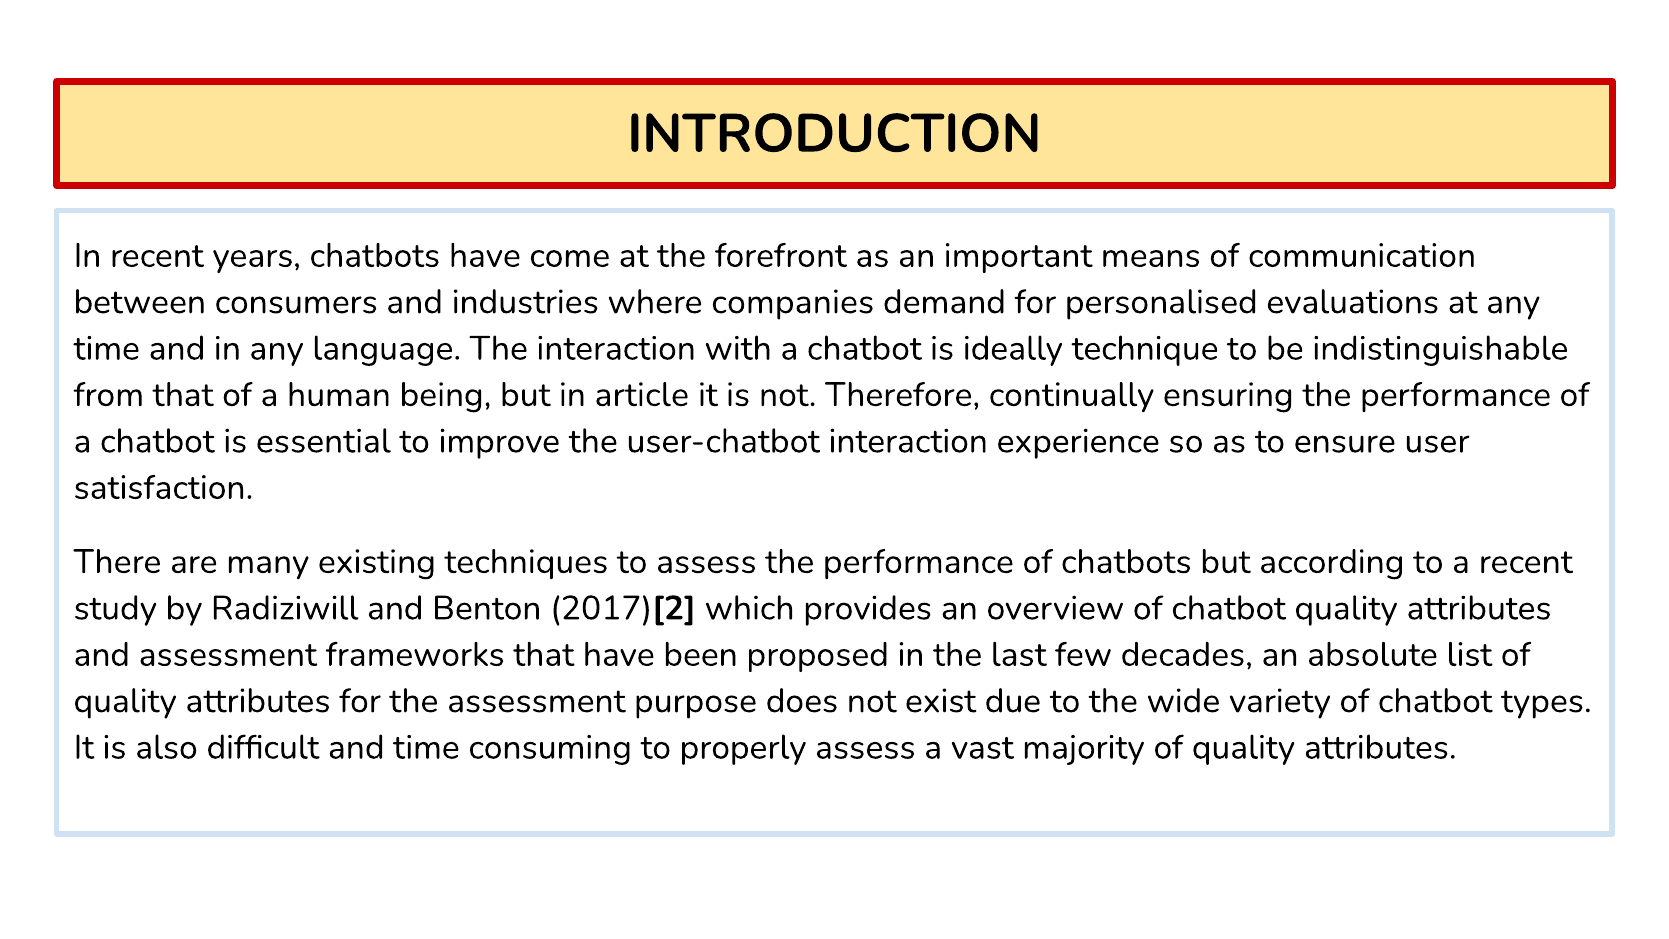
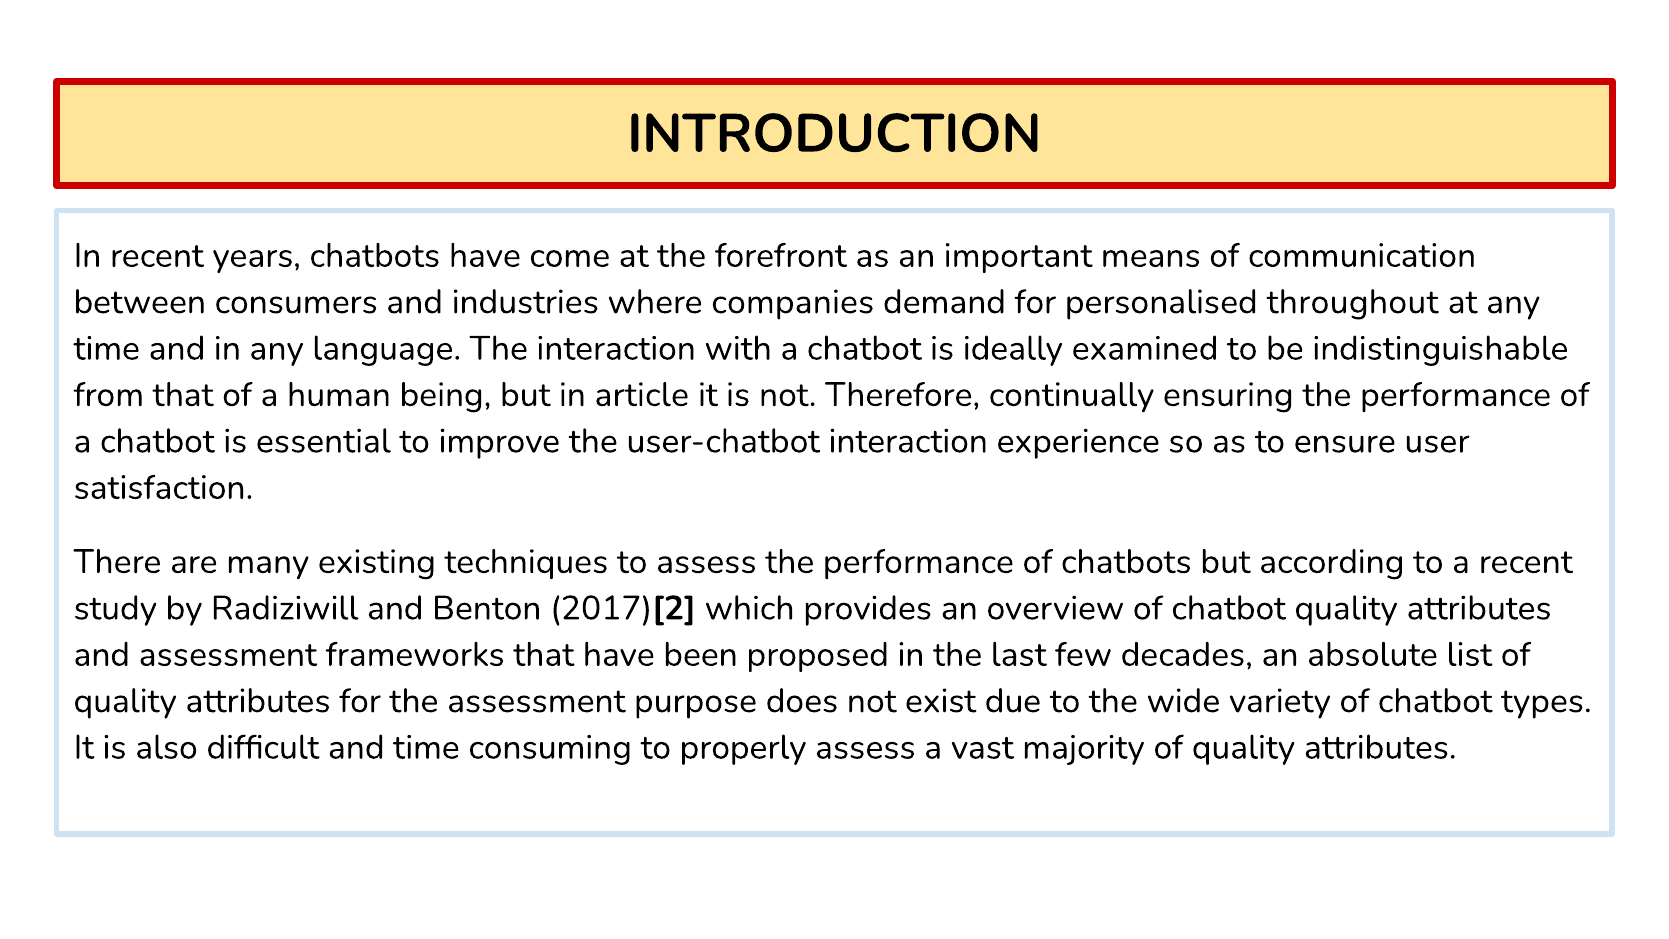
evaluations: evaluations -> throughout
technique: technique -> examined
